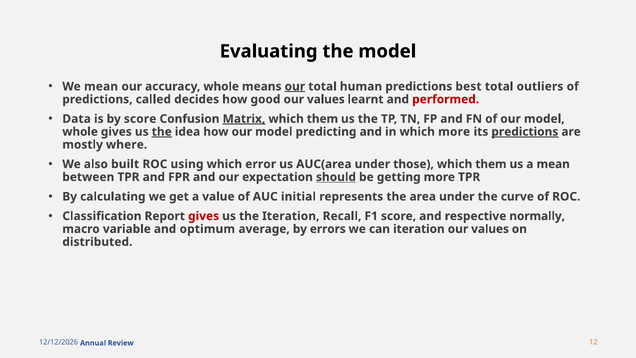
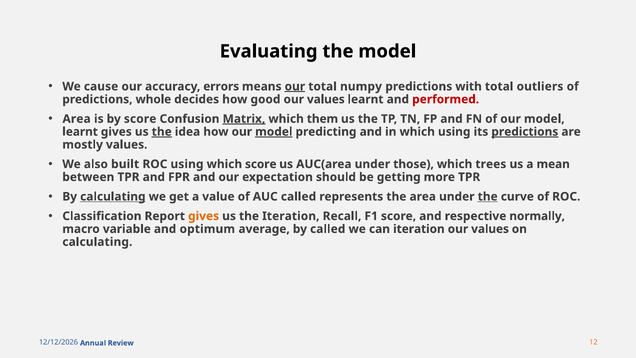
We mean: mean -> cause
accuracy whole: whole -> errors
human: human -> numpy
best: best -> with
called: called -> whole
Data at (77, 119): Data -> Area
whole at (80, 132): whole -> learnt
model at (274, 132) underline: none -> present
which more: more -> using
mostly where: where -> values
which error: error -> score
them at (491, 164): them -> trees
should underline: present -> none
calculating at (113, 196) underline: none -> present
AUC initial: initial -> called
the at (488, 196) underline: none -> present
gives at (204, 216) colour: red -> orange
by errors: errors -> called
distributed at (97, 242): distributed -> calculating
